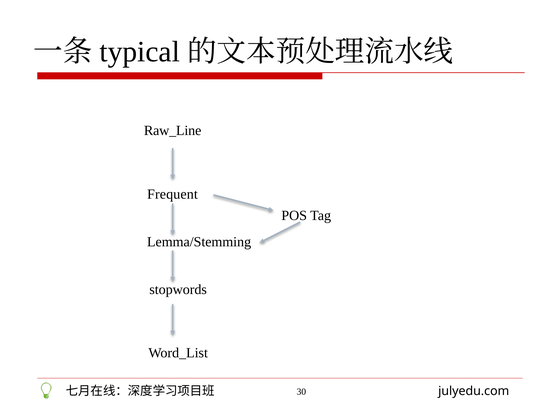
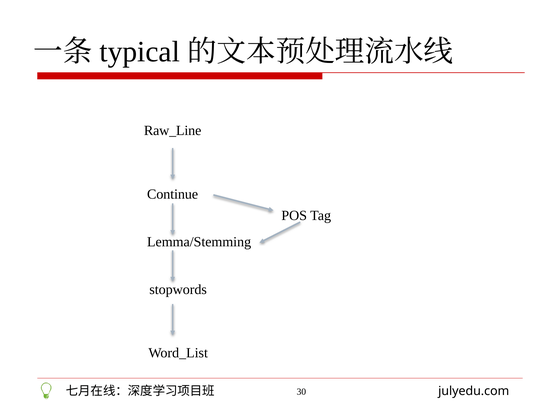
Frequent: Frequent -> Continue
